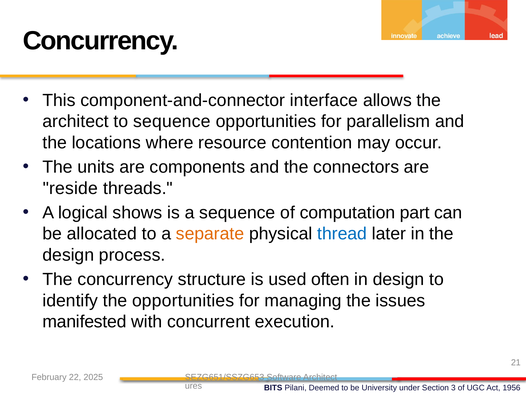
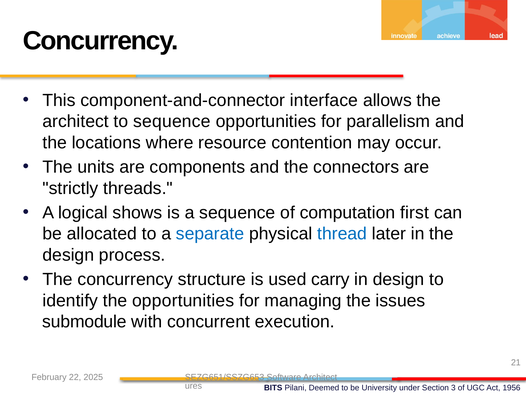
reside: reside -> strictly
part: part -> first
separate colour: orange -> blue
often: often -> carry
manifested: manifested -> submodule
